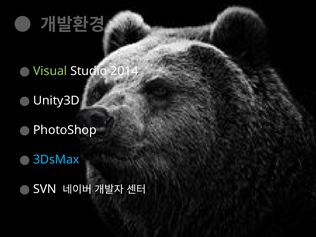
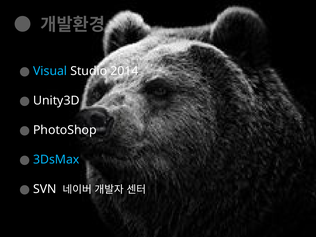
Visual colour: light green -> light blue
